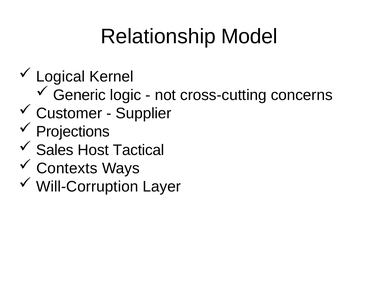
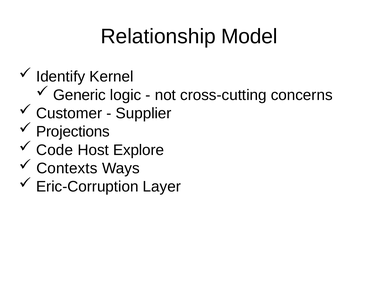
Logical: Logical -> Identify
Sales: Sales -> Code
Tactical: Tactical -> Explore
Will-Corruption: Will-Corruption -> Eric-Corruption
